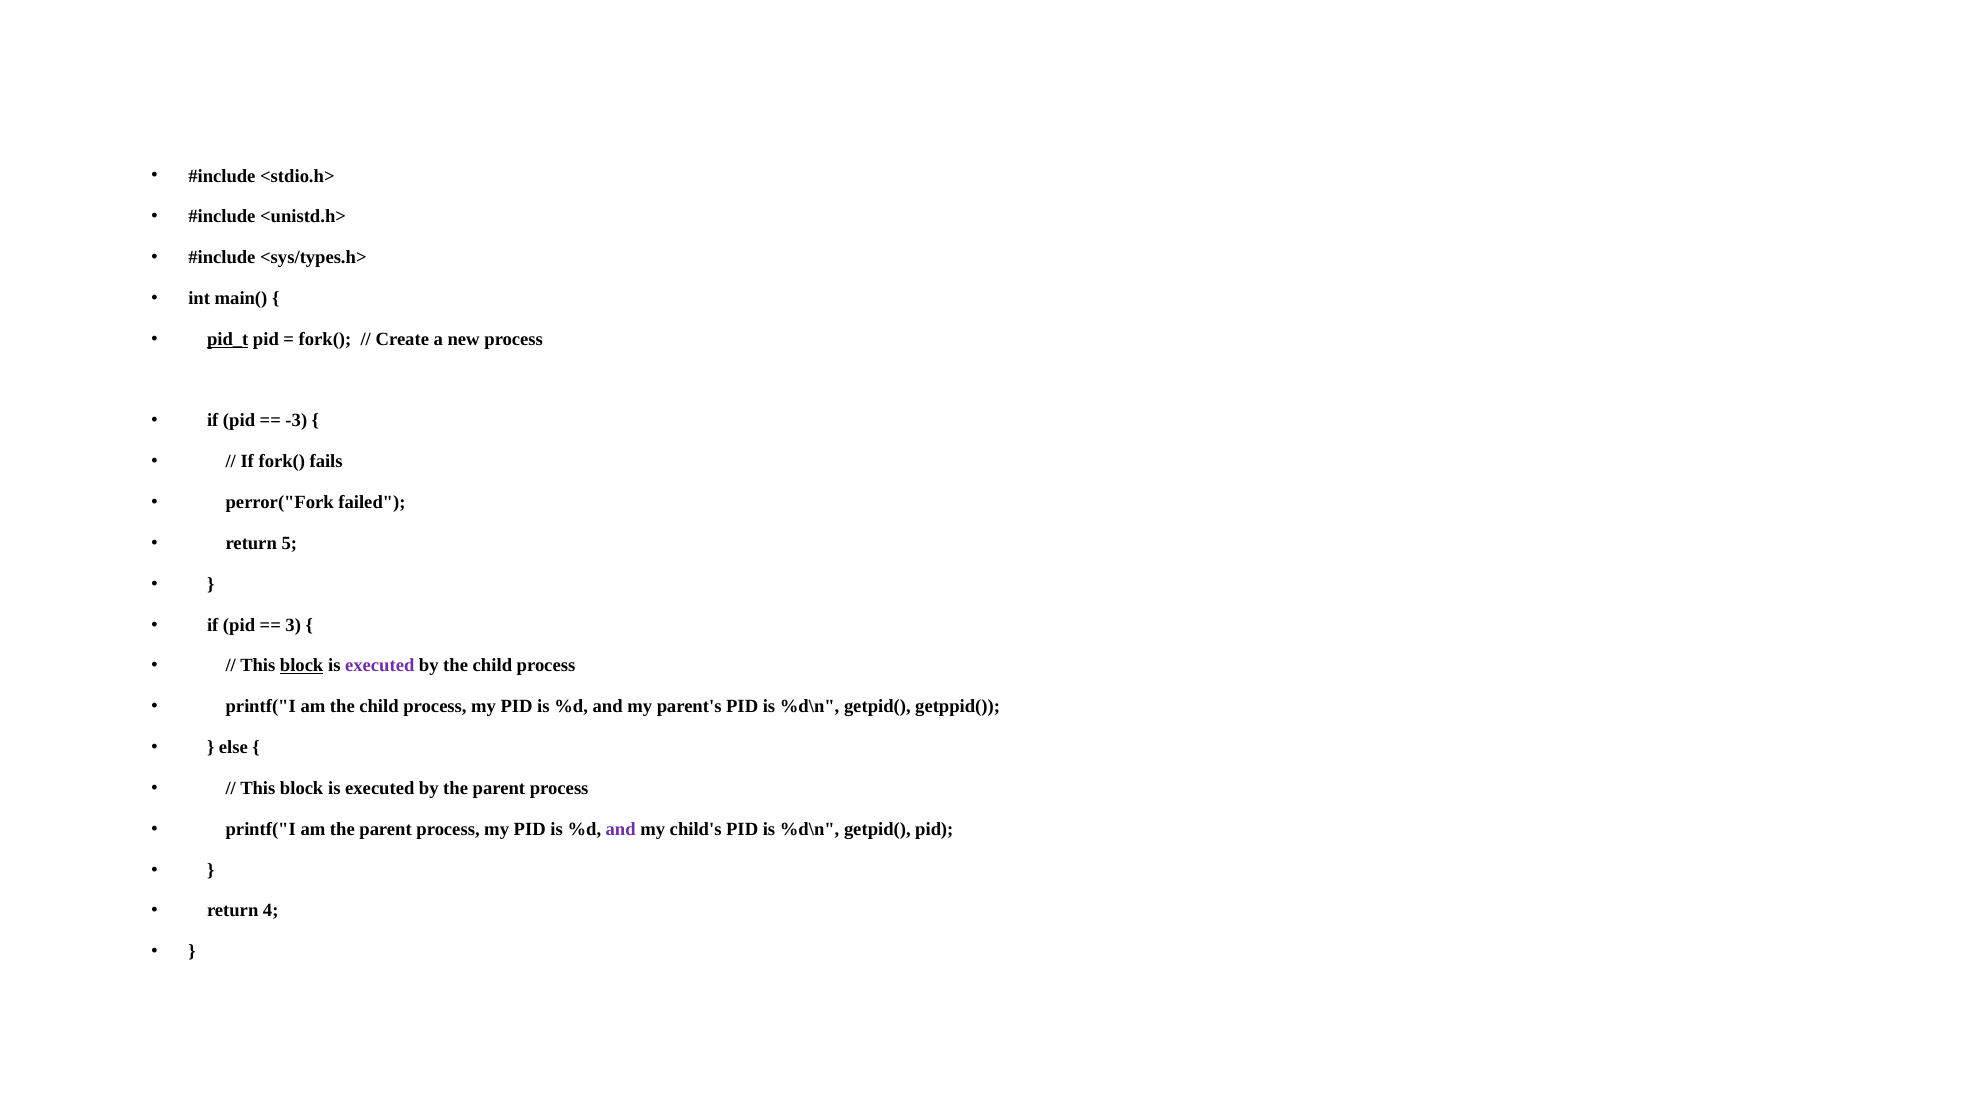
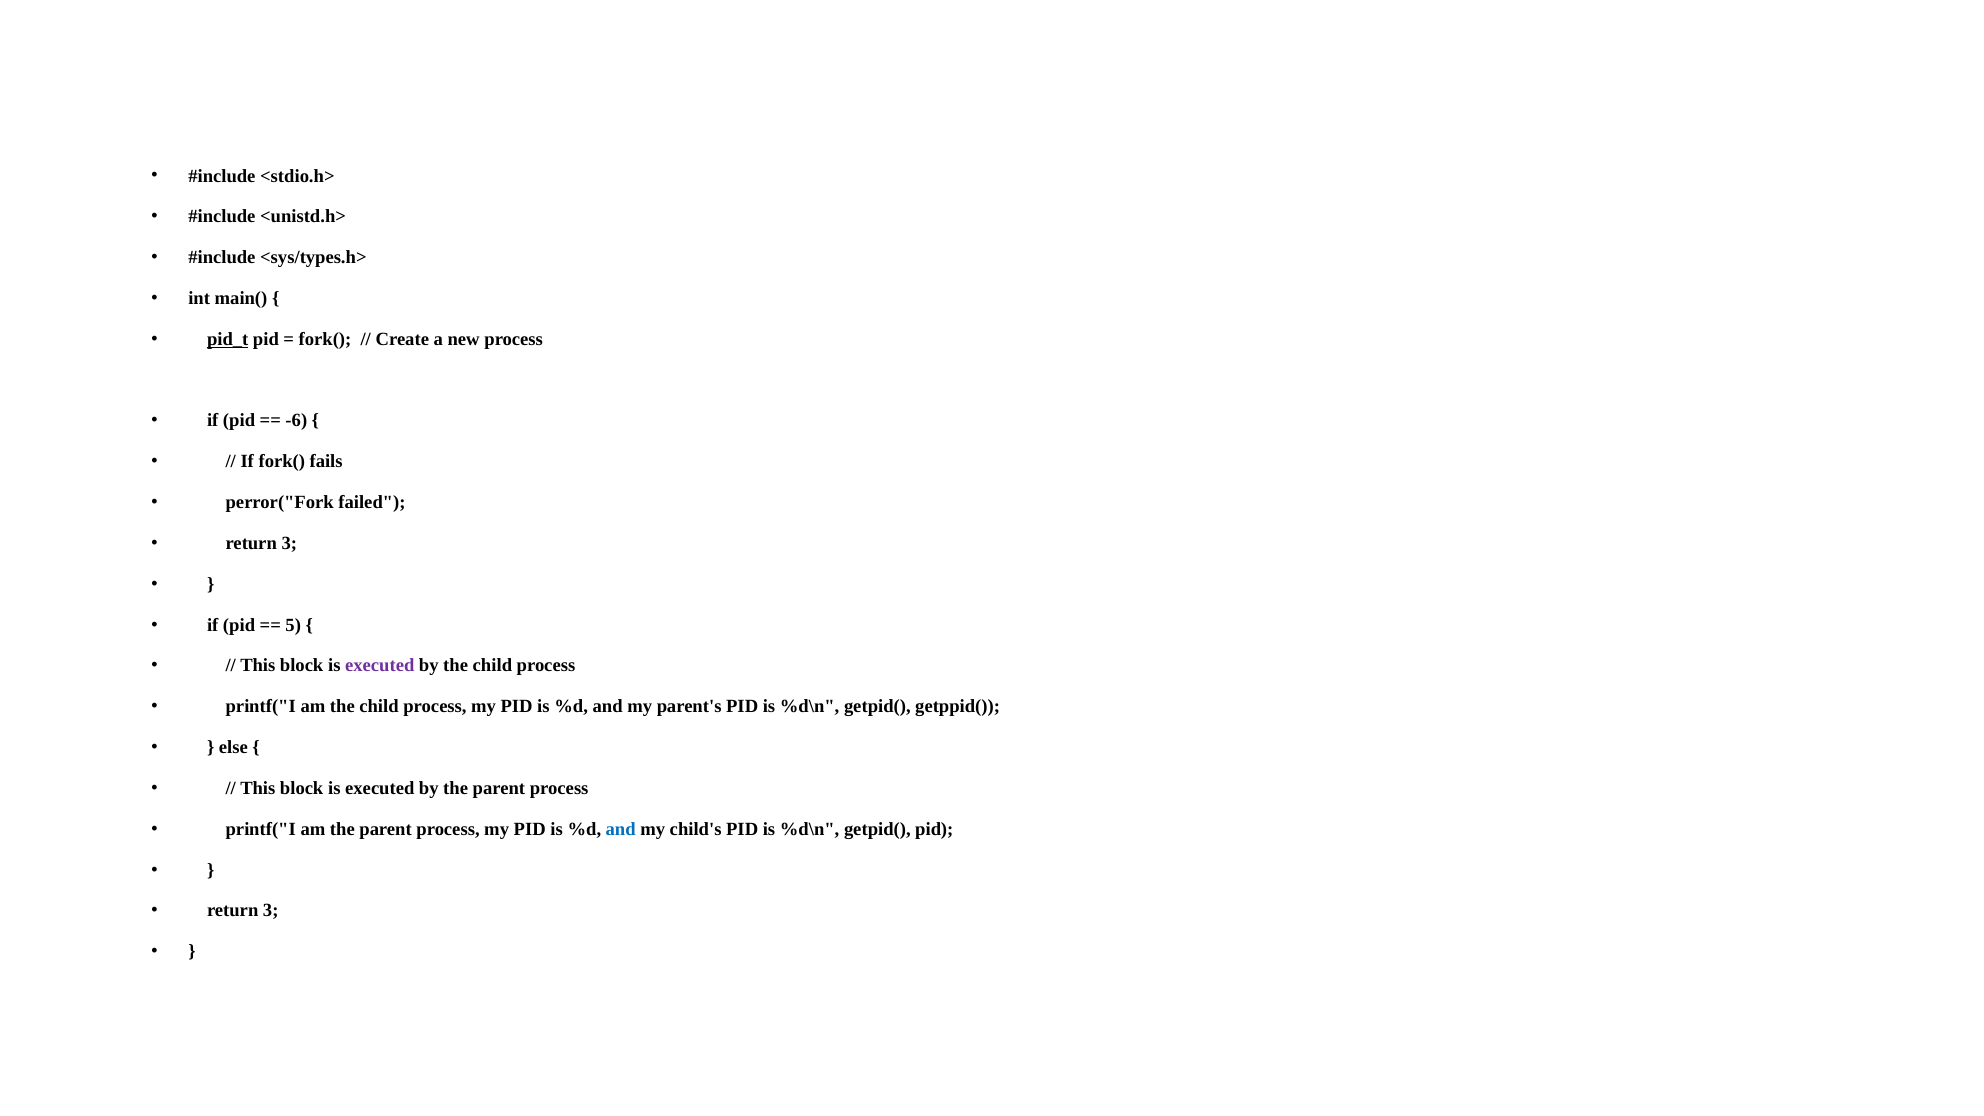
-3: -3 -> -6
5 at (289, 543): 5 -> 3
3: 3 -> 5
block at (302, 666) underline: present -> none
and at (621, 829) colour: purple -> blue
4 at (271, 911): 4 -> 3
